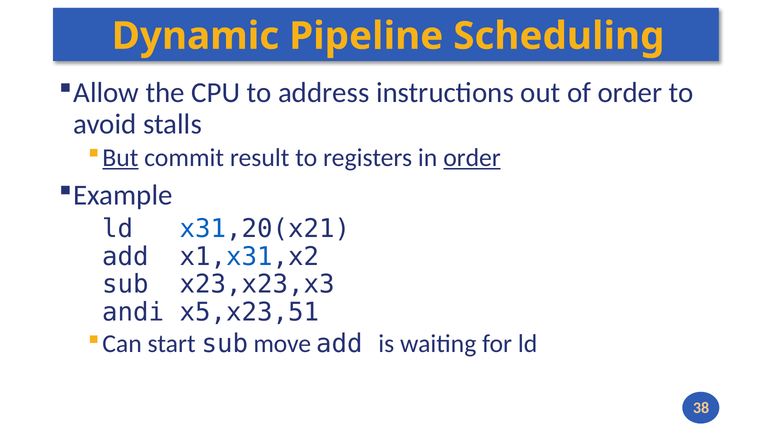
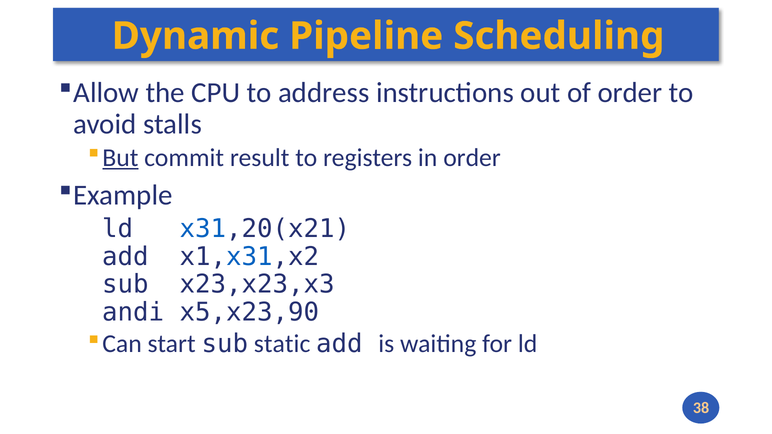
order at (472, 158) underline: present -> none
x5,x23,51: x5,x23,51 -> x5,x23,90
move: move -> static
